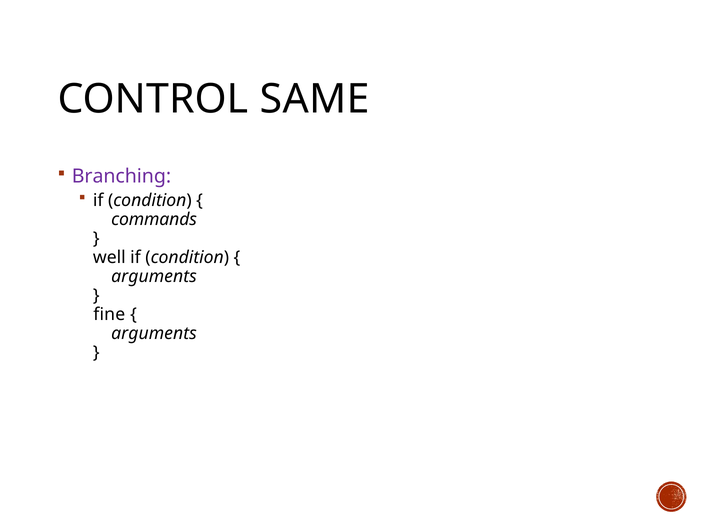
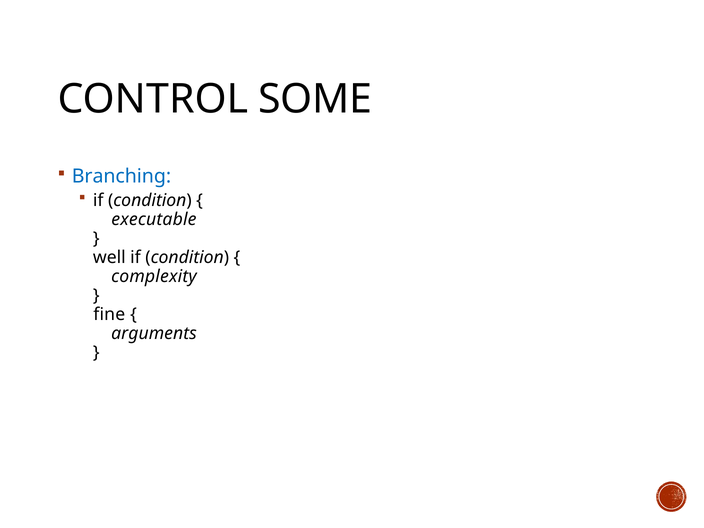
SAME: SAME -> SOME
Branching colour: purple -> blue
commands: commands -> executable
arguments at (154, 276): arguments -> complexity
